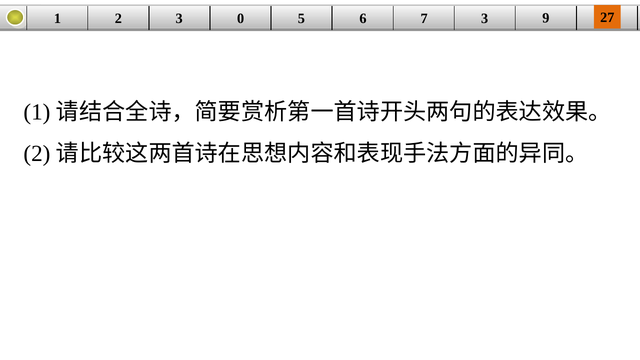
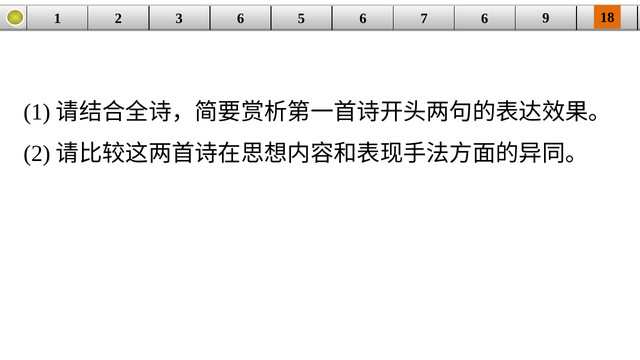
3 0: 0 -> 6
7 3: 3 -> 6
27: 27 -> 18
